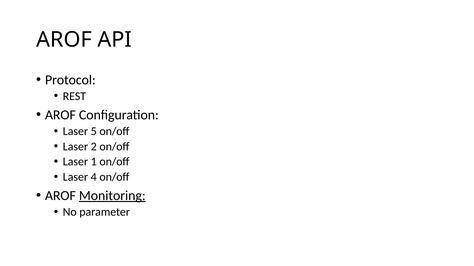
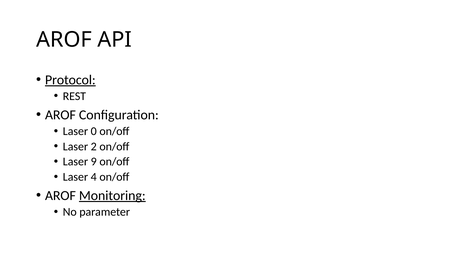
Protocol underline: none -> present
5: 5 -> 0
1: 1 -> 9
